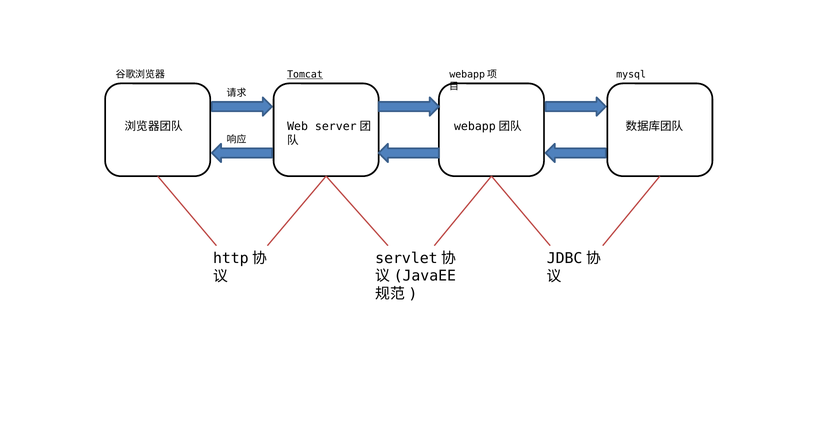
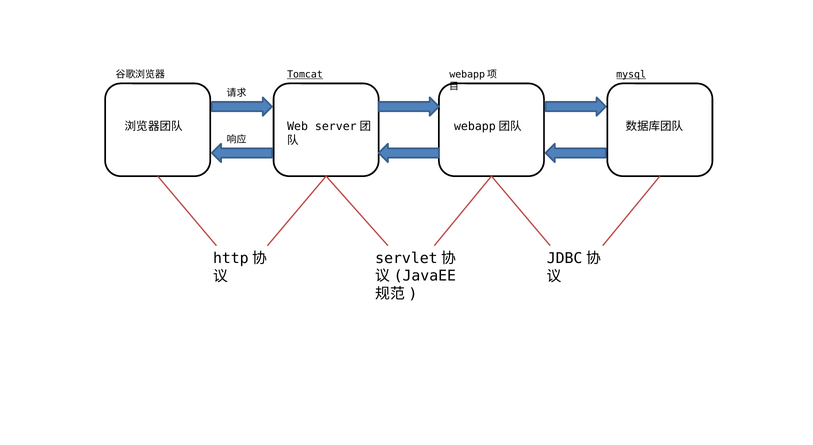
mysql underline: none -> present
